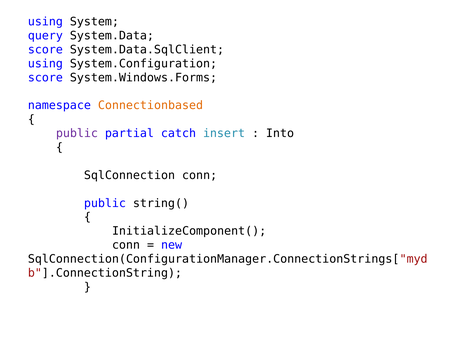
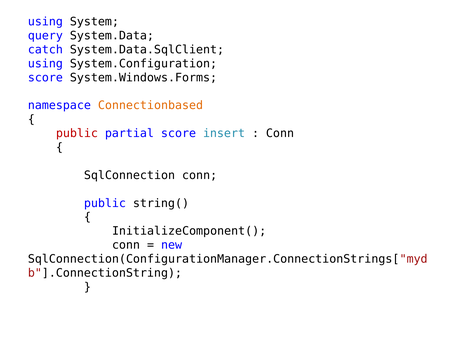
score at (45, 50): score -> catch
public at (77, 134) colour: purple -> red
partial catch: catch -> score
Into at (280, 134): Into -> Conn
